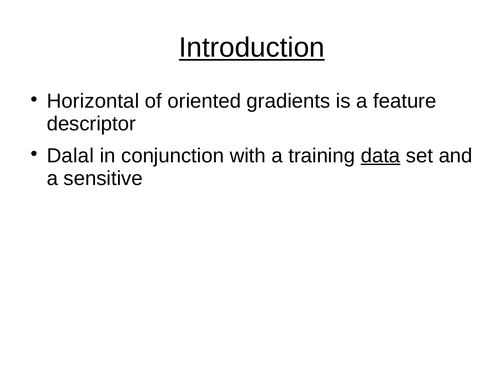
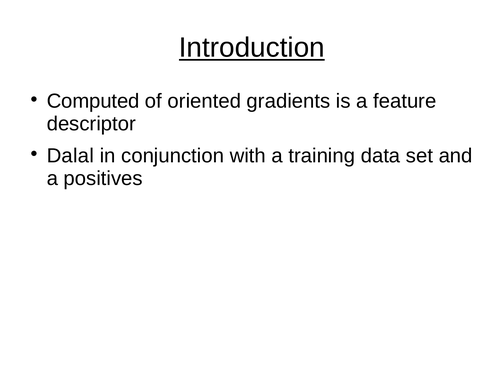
Horizontal: Horizontal -> Computed
data underline: present -> none
sensitive: sensitive -> positives
